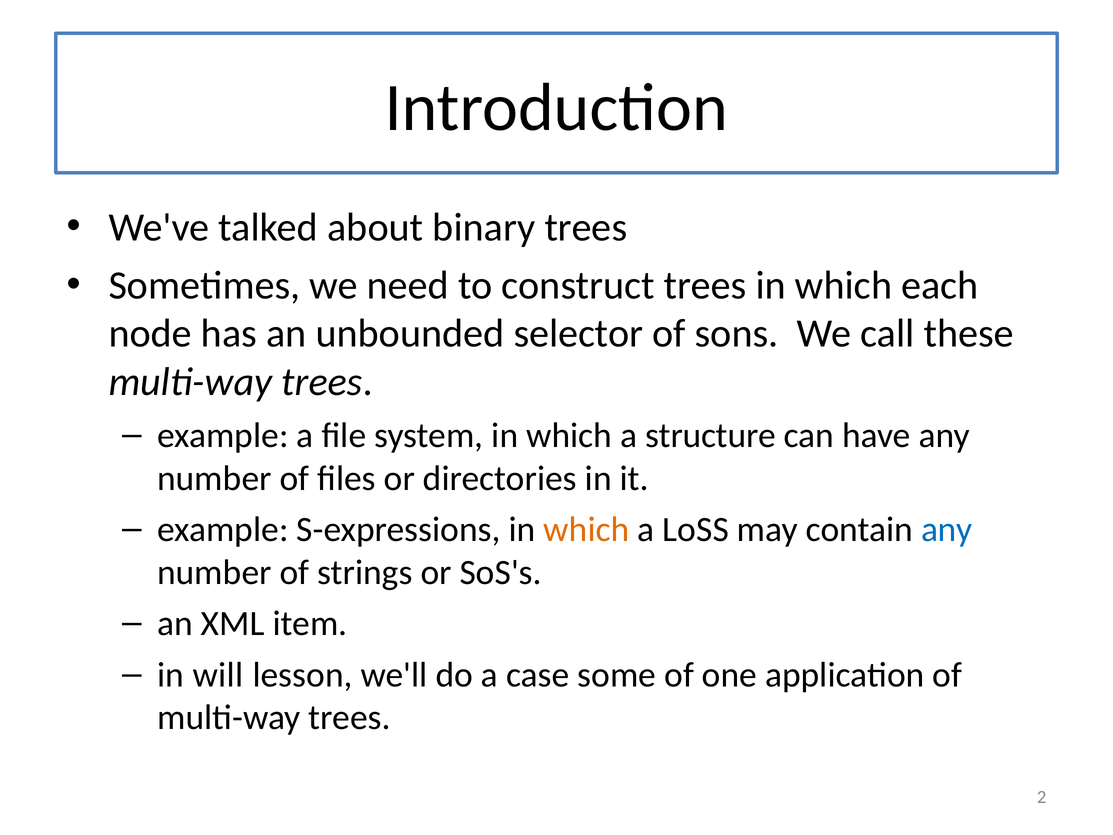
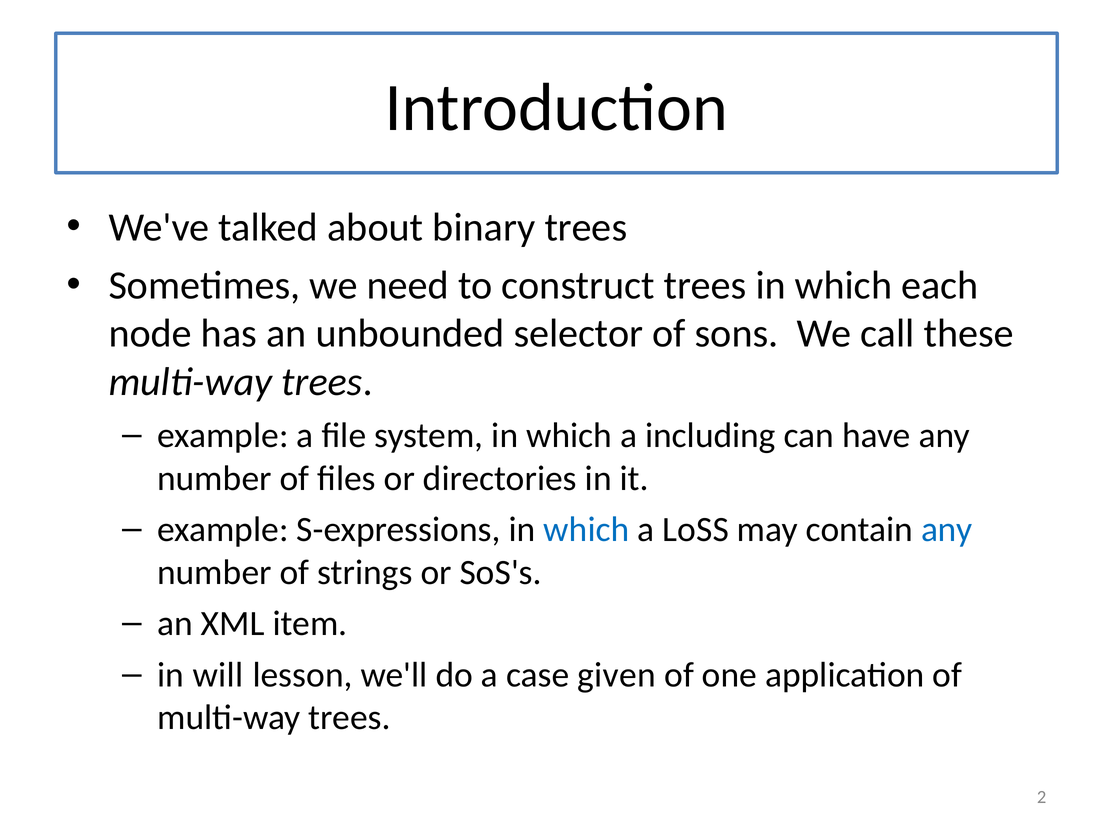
structure: structure -> including
which at (586, 529) colour: orange -> blue
some: some -> given
